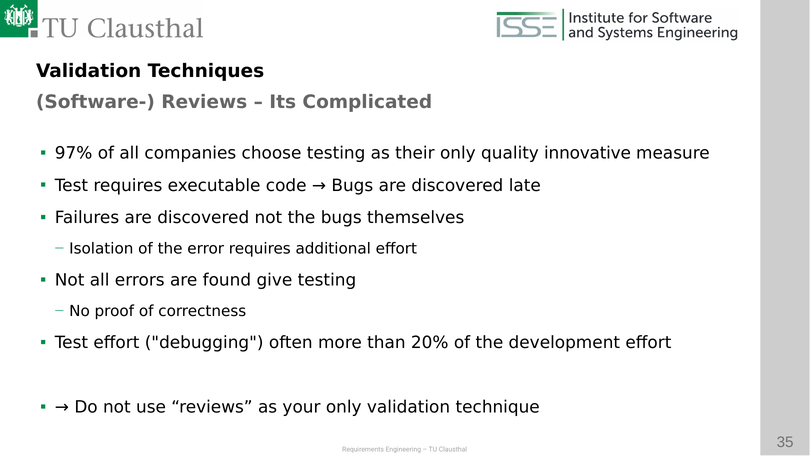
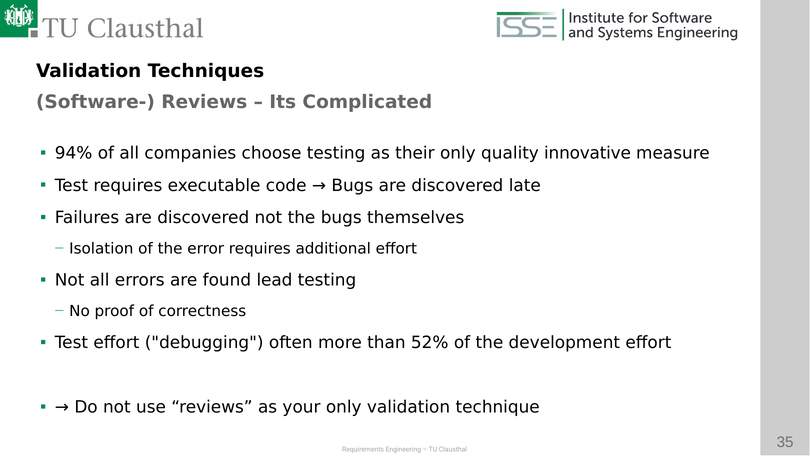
97%: 97% -> 94%
give: give -> lead
20%: 20% -> 52%
